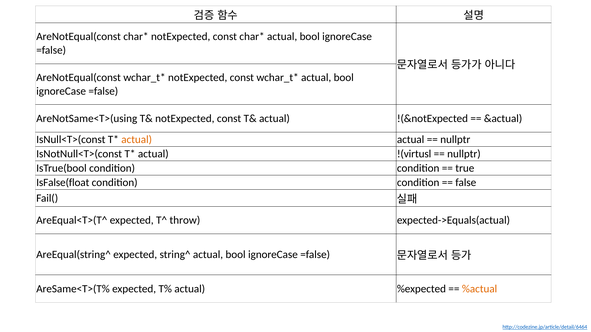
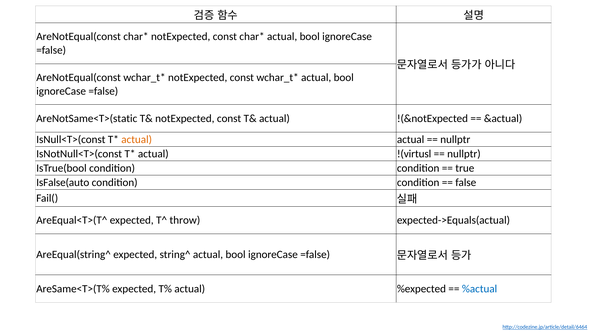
AreNotSame<T>(using: AreNotSame<T>(using -> AreNotSame<T>(static
IsFalse(float: IsFalse(float -> IsFalse(auto
%actual colour: orange -> blue
